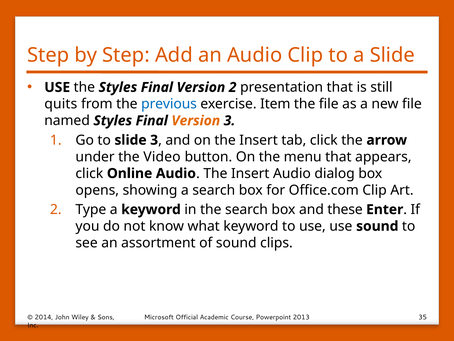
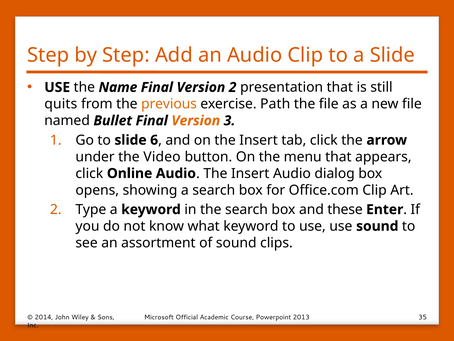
the Styles: Styles -> Name
previous colour: blue -> orange
Item: Item -> Path
named Styles: Styles -> Bullet
slide 3: 3 -> 6
